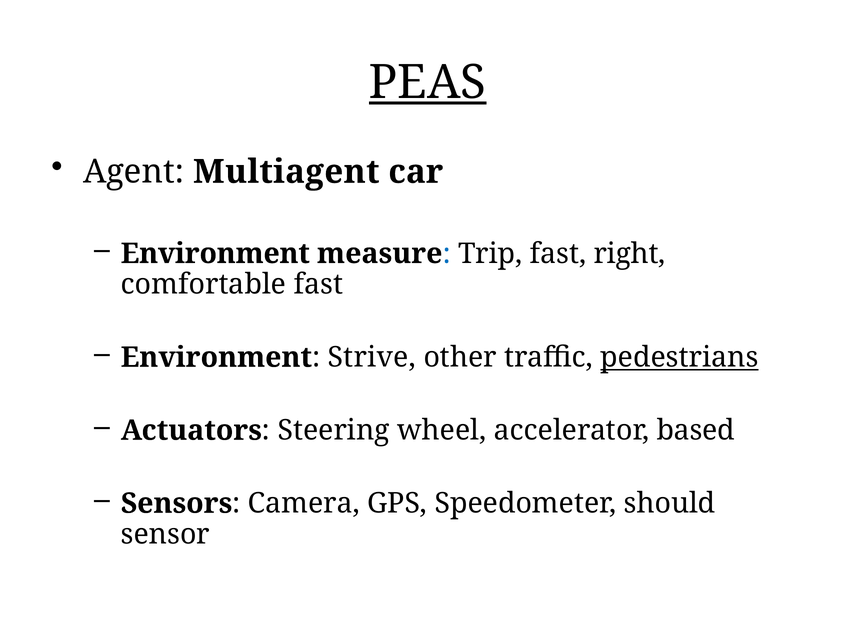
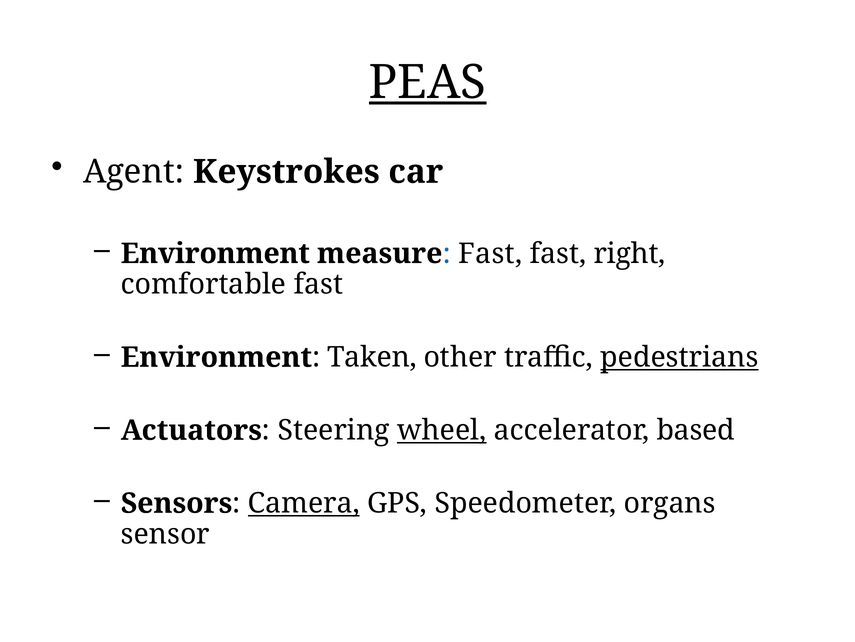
Multiagent: Multiagent -> Keystrokes
measure Trip: Trip -> Fast
Strive: Strive -> Taken
wheel underline: none -> present
Camera underline: none -> present
should: should -> organs
